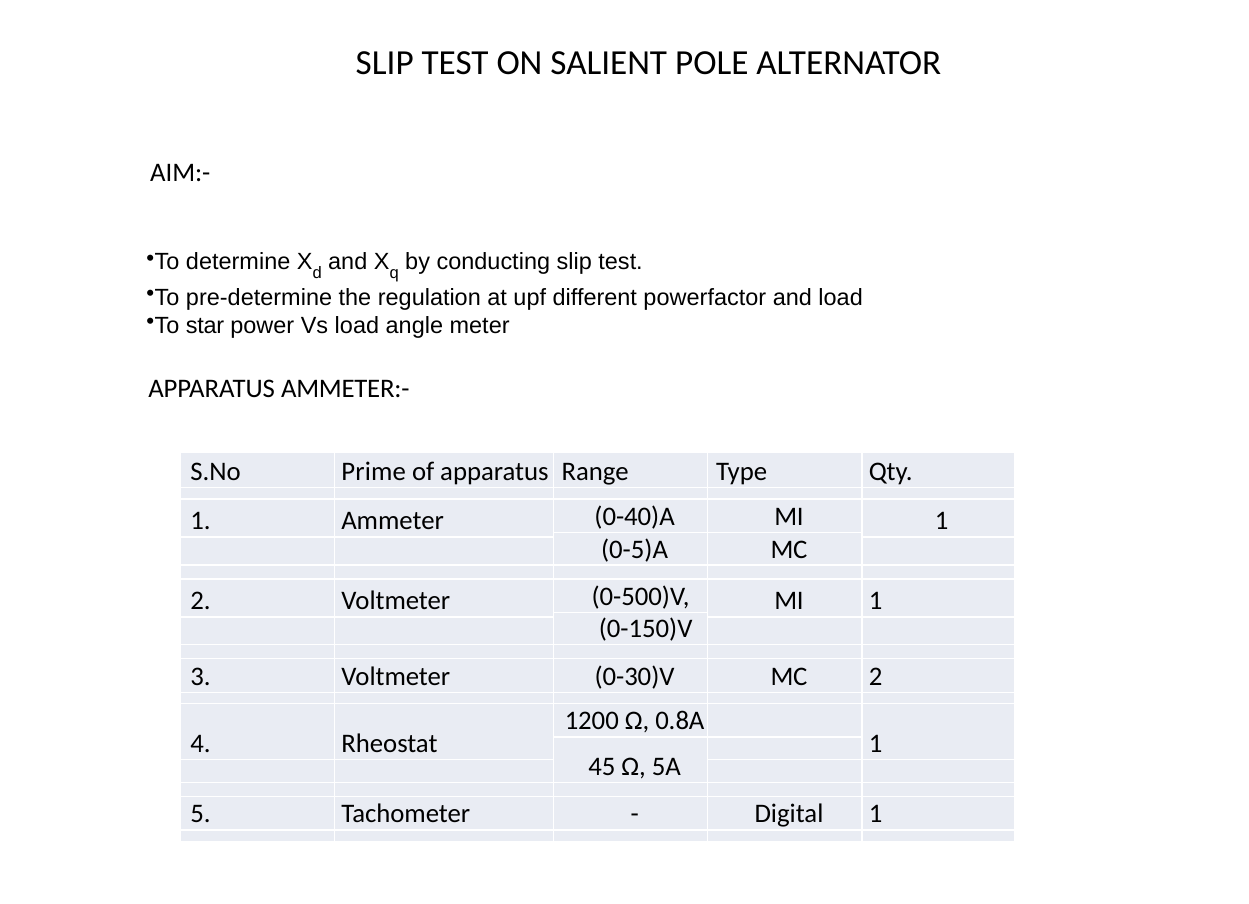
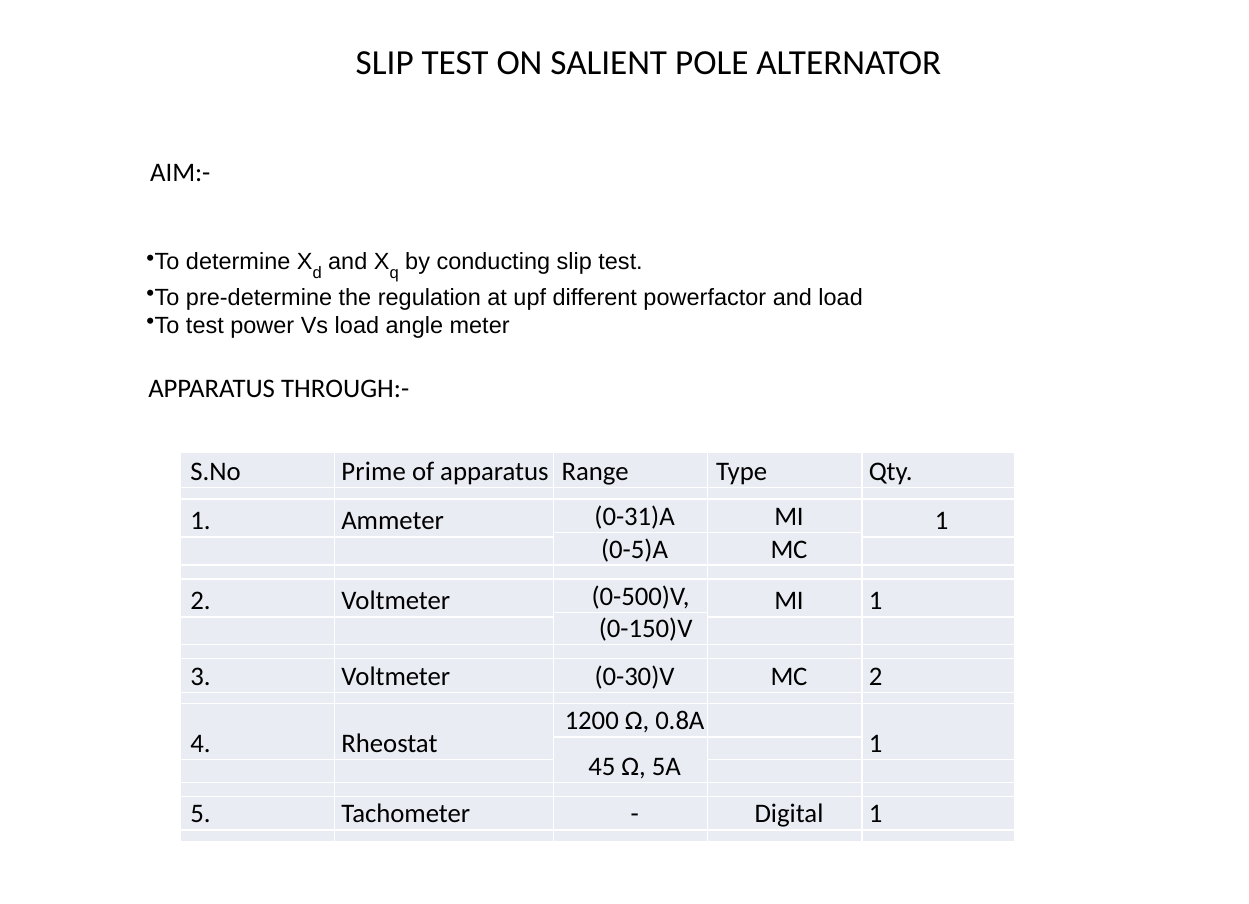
To star: star -> test
AMMETER:-: AMMETER:- -> THROUGH:-
0-40)A: 0-40)A -> 0-31)A
